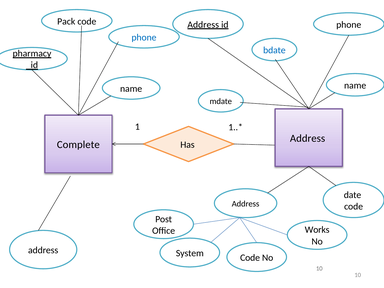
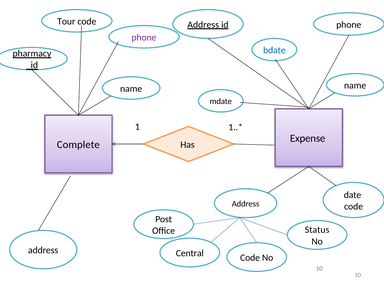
Pack: Pack -> Tour
phone at (144, 37) colour: blue -> purple
Address at (308, 138): Address -> Expense
Works: Works -> Status
System: System -> Central
